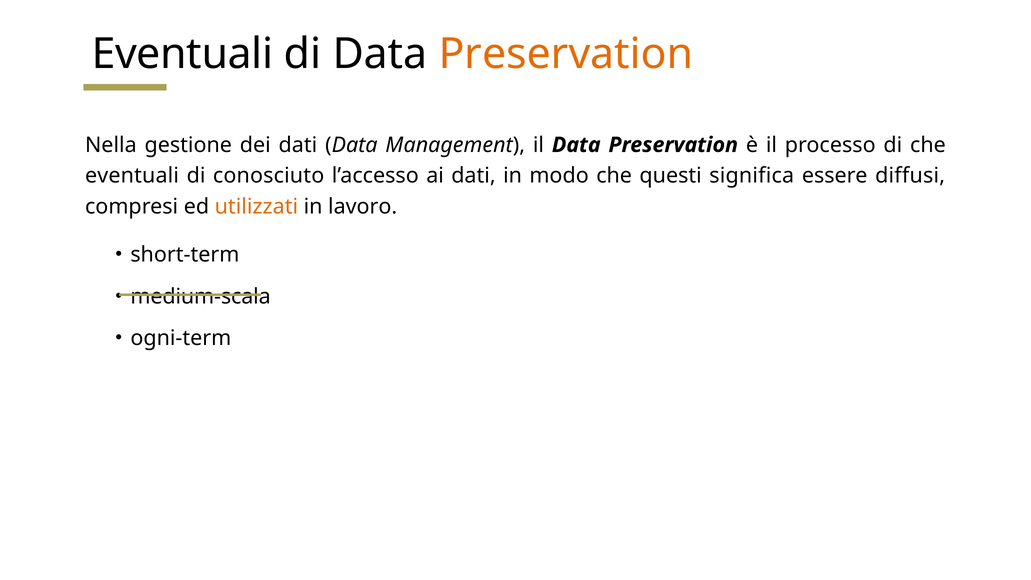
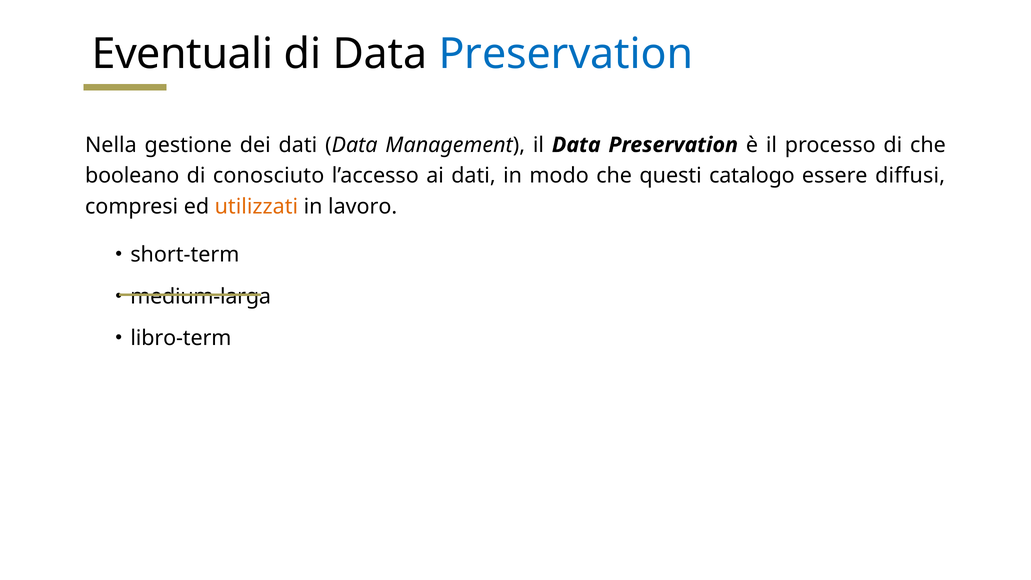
Preservation at (566, 54) colour: orange -> blue
eventuali at (132, 176): eventuali -> booleano
significa: significa -> catalogo
medium-scala: medium-scala -> medium-larga
ogni-term: ogni-term -> libro-term
